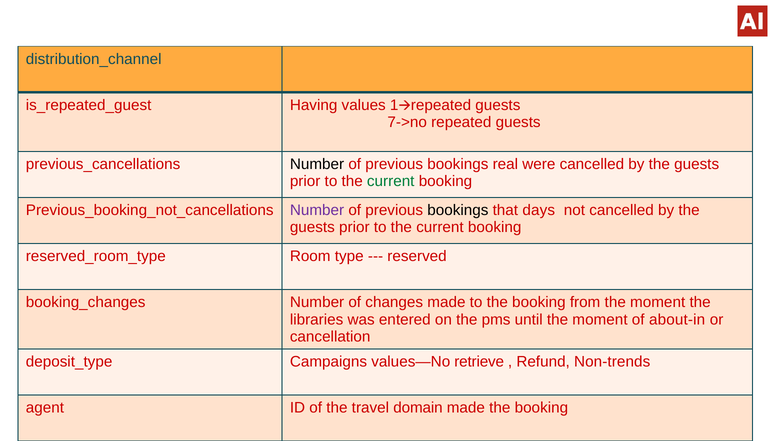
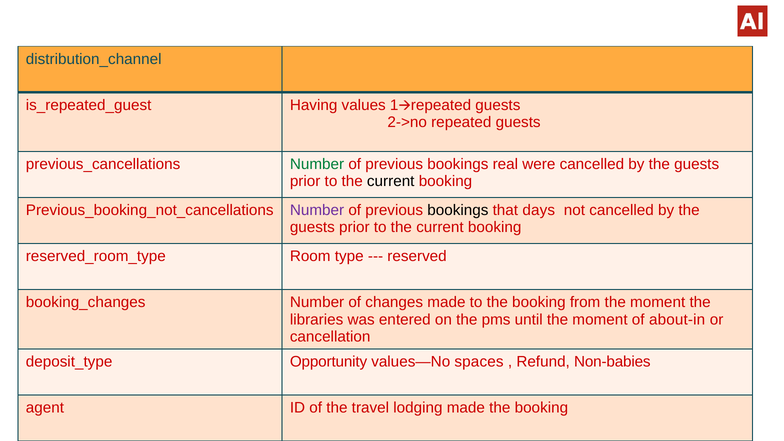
7->no: 7->no -> 2->no
Number at (317, 164) colour: black -> green
current at (391, 181) colour: green -> black
Campaigns: Campaigns -> Opportunity
retrieve: retrieve -> spaces
Non-trends: Non-trends -> Non-babies
domain: domain -> lodging
